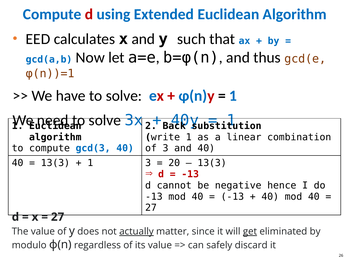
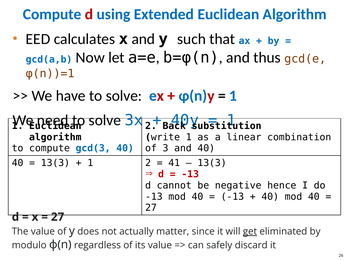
1 3: 3 -> 2
20: 20 -> 41
actually underline: present -> none
